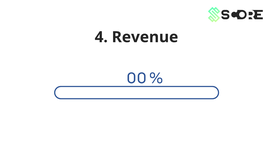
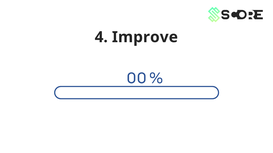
Revenue: Revenue -> Improve
